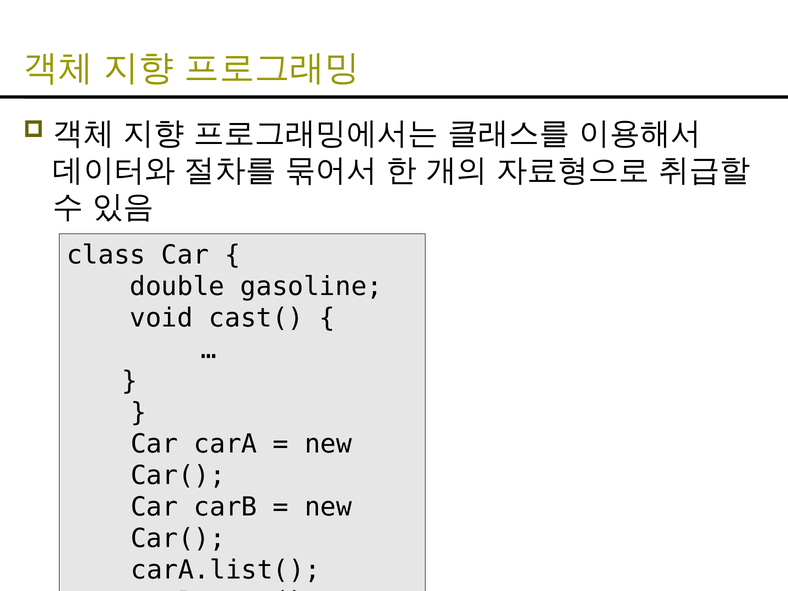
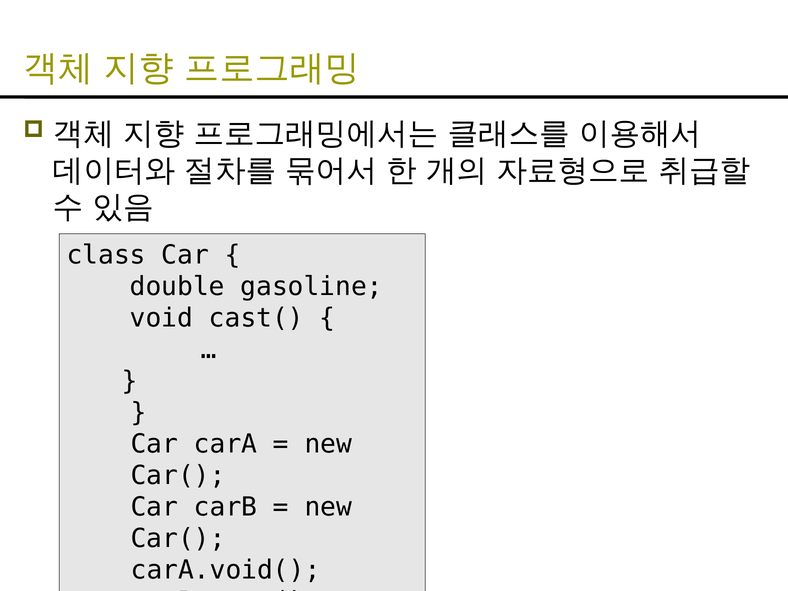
carA.list(: carA.list( -> carA.void(
